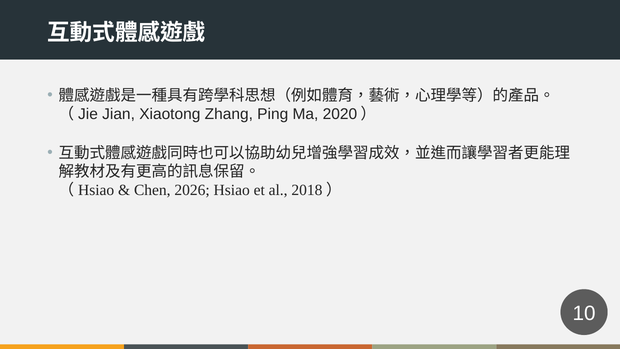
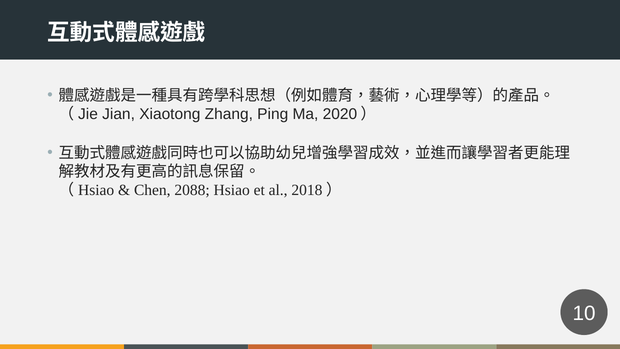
2026: 2026 -> 2088
